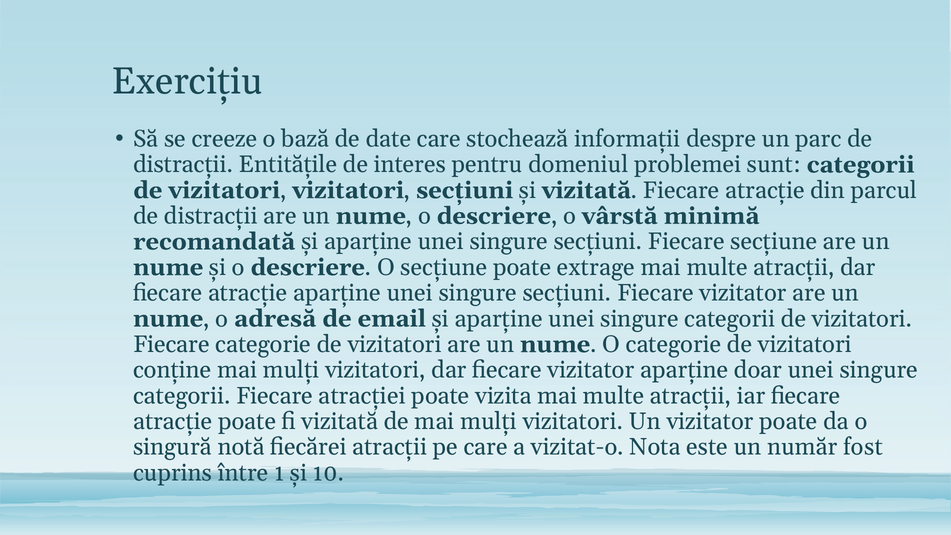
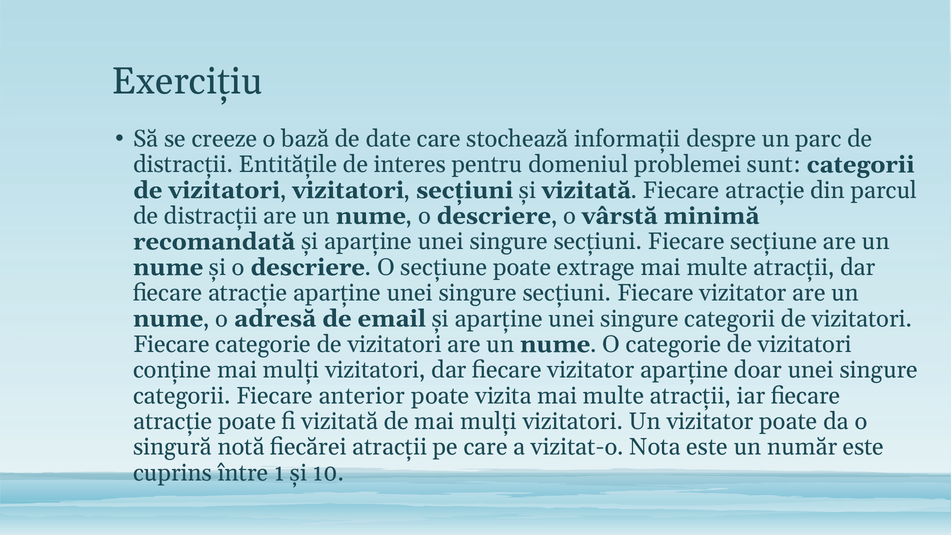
atracției: atracției -> anterior
număr fost: fost -> este
